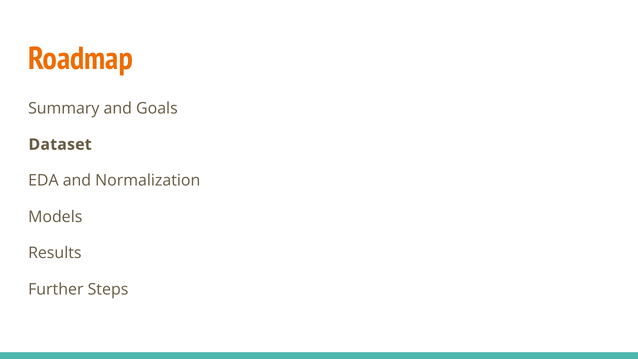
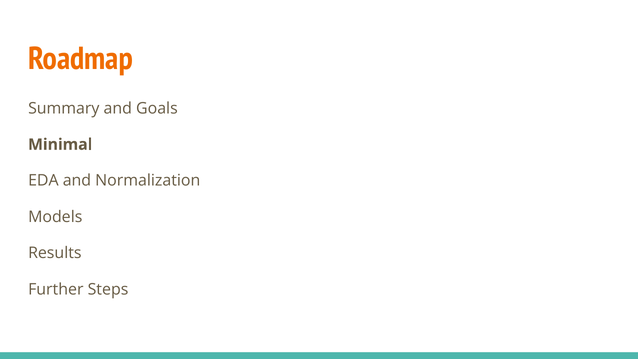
Dataset: Dataset -> Minimal
